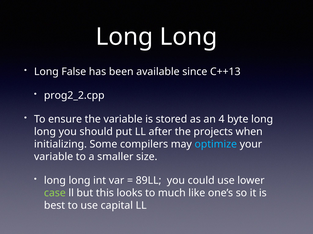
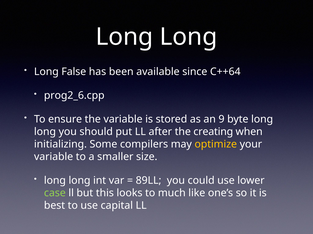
C++13: C++13 -> C++64
prog2_2.cpp: prog2_2.cpp -> prog2_6.cpp
4: 4 -> 9
projects: projects -> creating
optimize colour: light blue -> yellow
